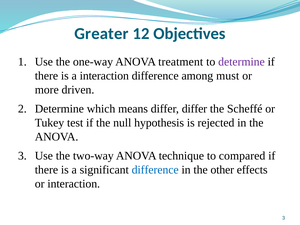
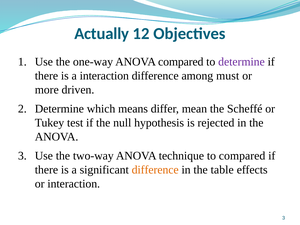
Greater: Greater -> Actually
ANOVA treatment: treatment -> compared
differ differ: differ -> mean
difference at (155, 170) colour: blue -> orange
other: other -> table
